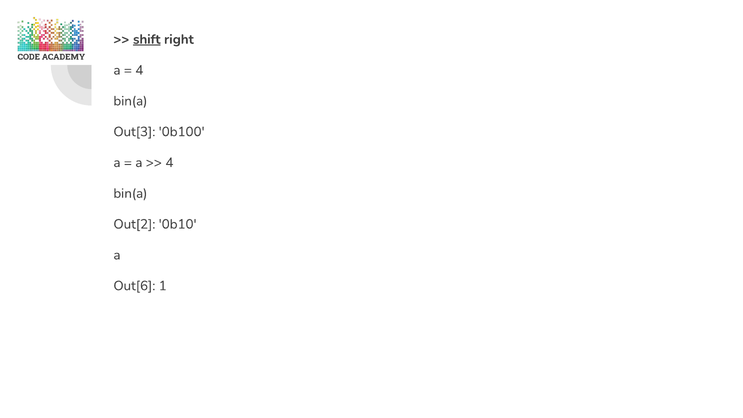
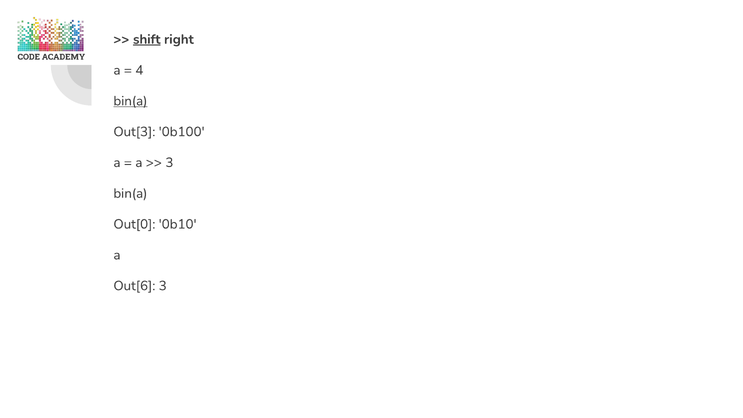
bin(a at (130, 101) underline: none -> present
4 at (169, 163): 4 -> 3
Out[2: Out[2 -> Out[0
Out[6 1: 1 -> 3
